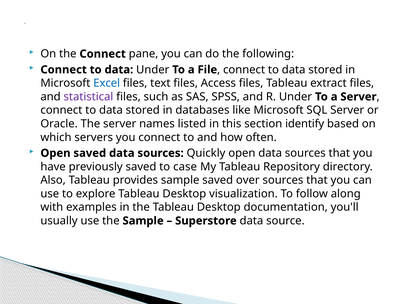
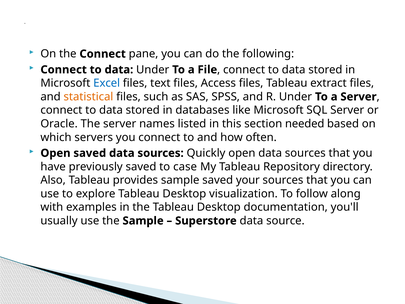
statistical colour: purple -> orange
identify: identify -> needed
over: over -> your
